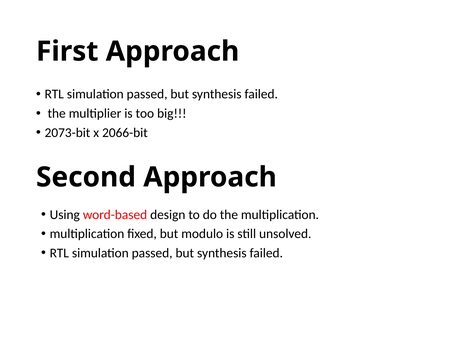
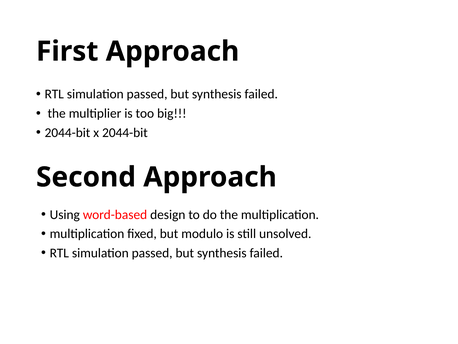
2073-bit at (67, 133): 2073-bit -> 2044-bit
x 2066-bit: 2066-bit -> 2044-bit
